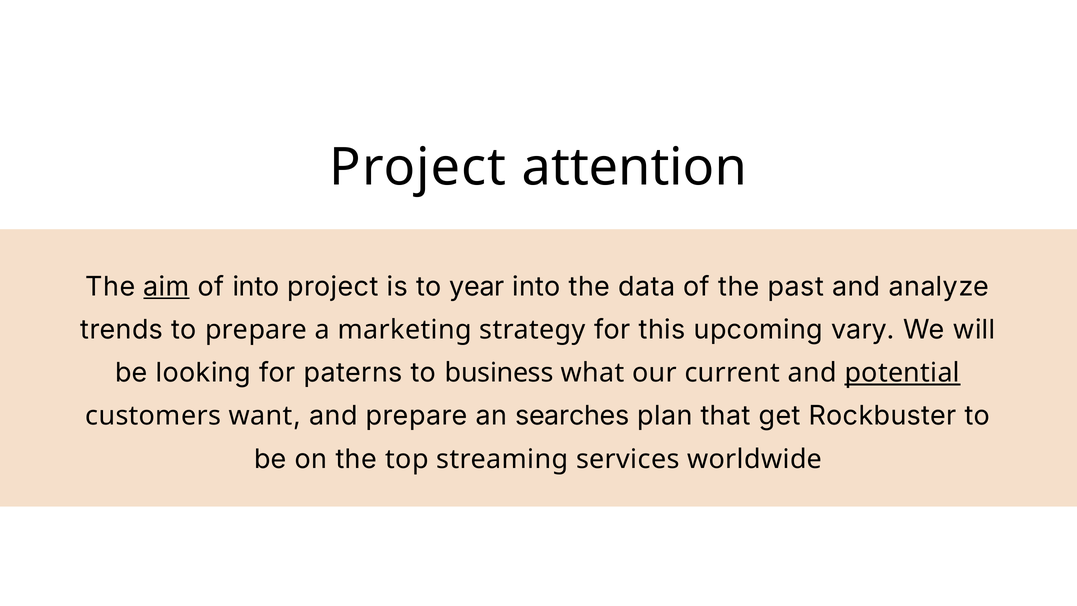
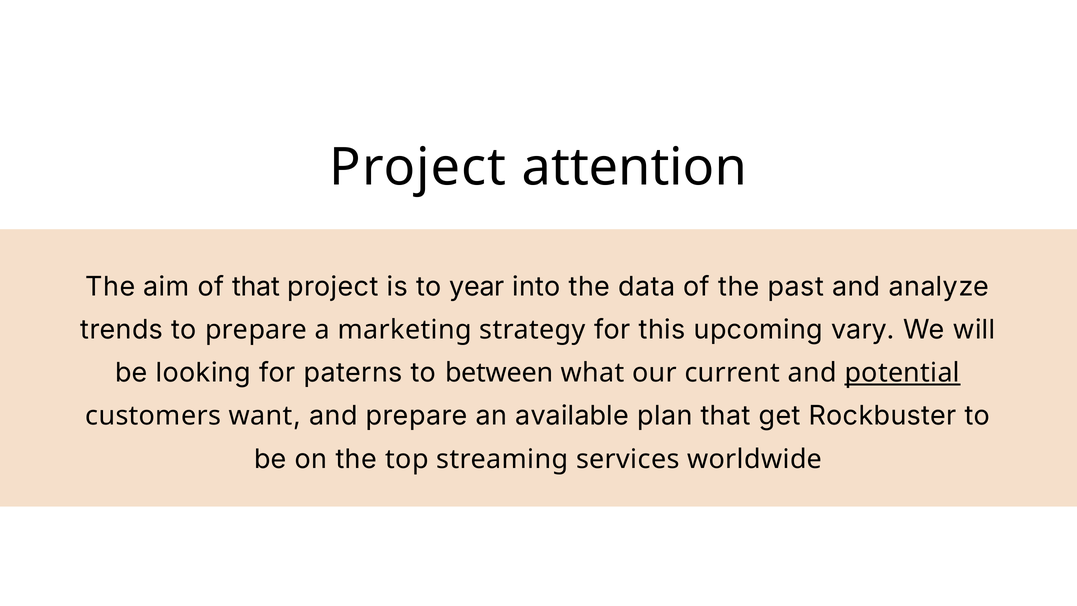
aim underline: present -> none
of into: into -> that
business: business -> between
searches: searches -> available
